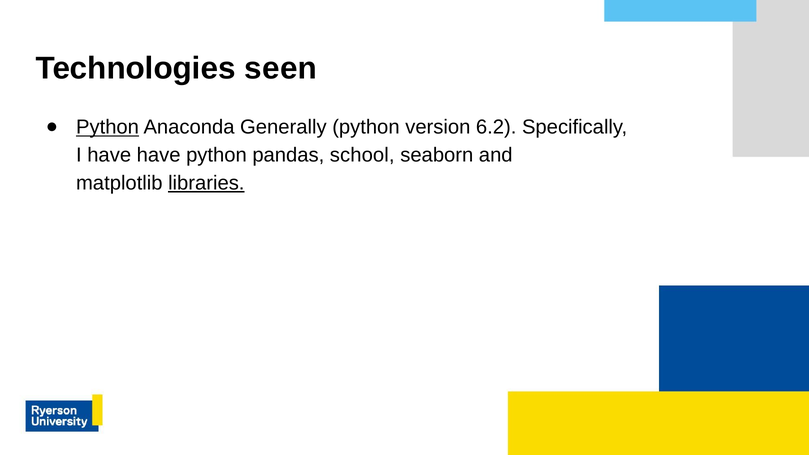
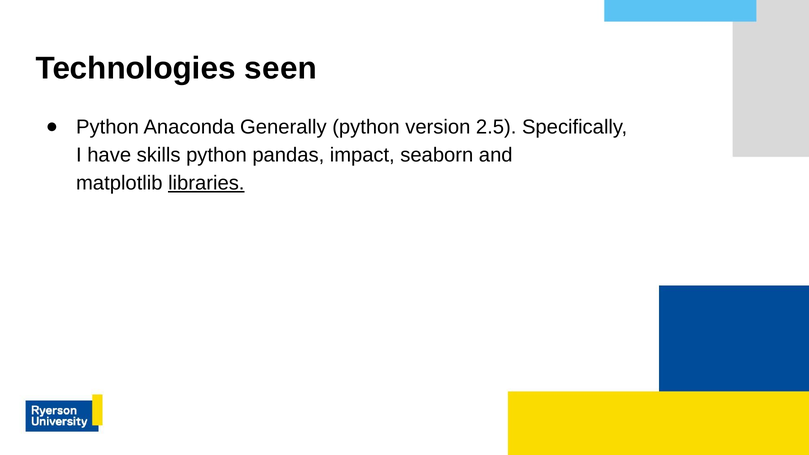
Python at (108, 127) underline: present -> none
6.2: 6.2 -> 2.5
have have: have -> skills
school: school -> impact
